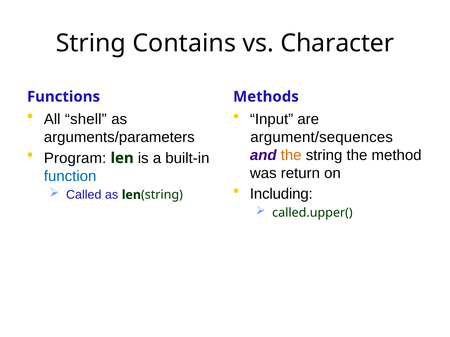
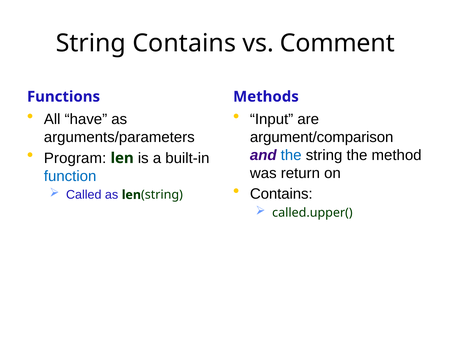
Character: Character -> Comment
shell: shell -> have
argument/sequences: argument/sequences -> argument/comparison
the at (291, 155) colour: orange -> blue
Including at (281, 194): Including -> Contains
